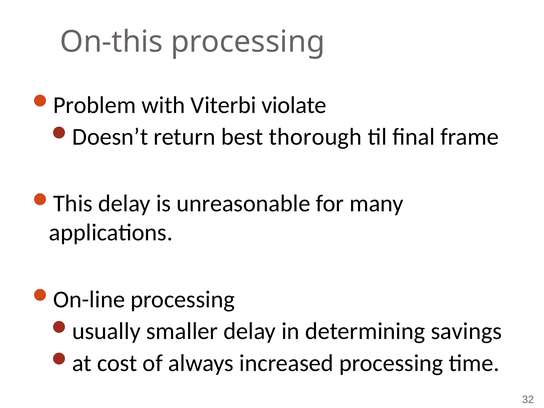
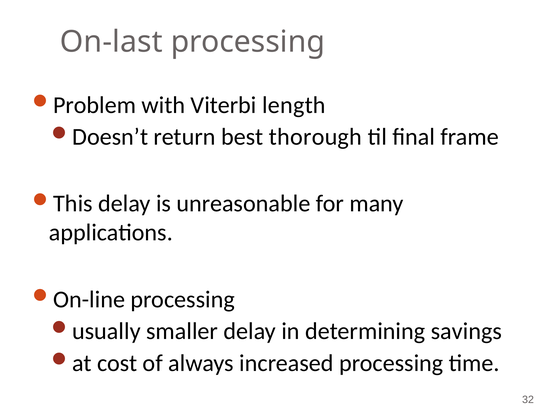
On-this: On-this -> On-last
violate: violate -> length
